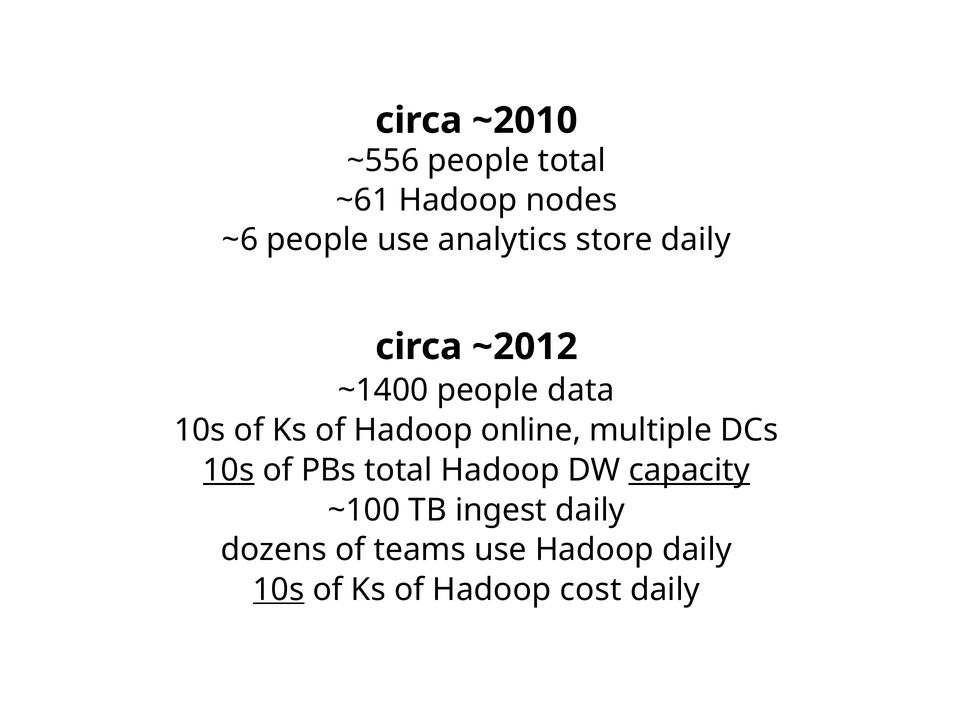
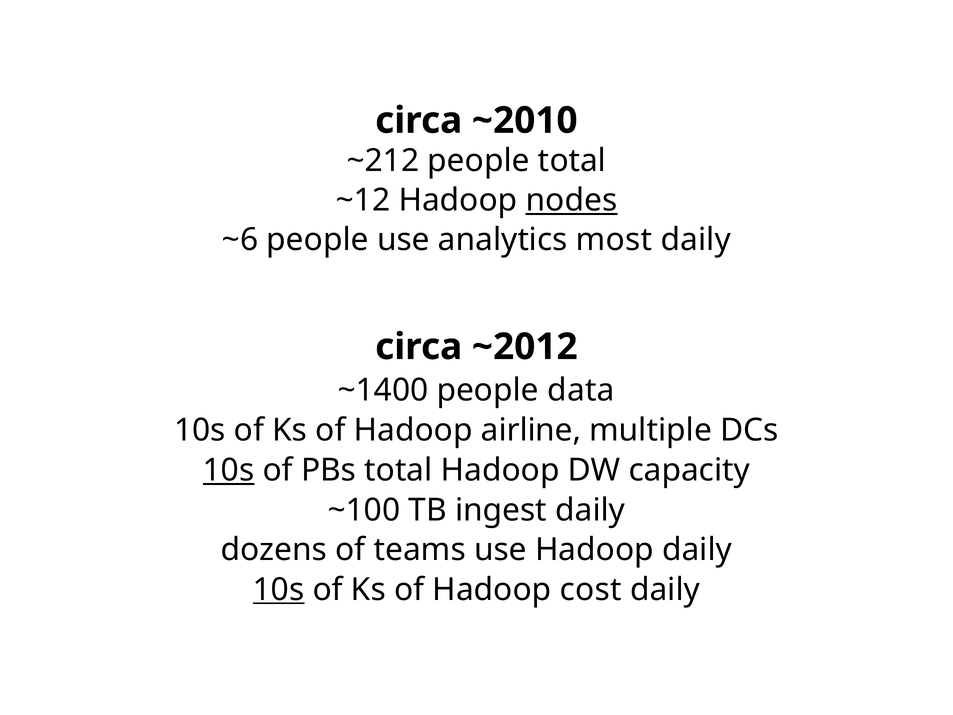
~556: ~556 -> ~212
~61: ~61 -> ~12
nodes underline: none -> present
store: store -> most
online: online -> airline
capacity underline: present -> none
